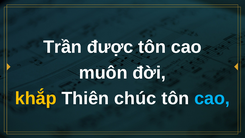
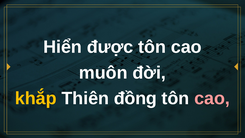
Trần: Trần -> Hiển
chúc: chúc -> đồng
cao at (212, 98) colour: light blue -> pink
